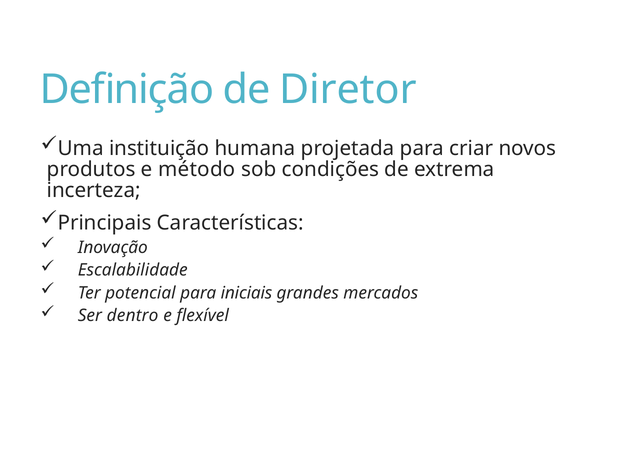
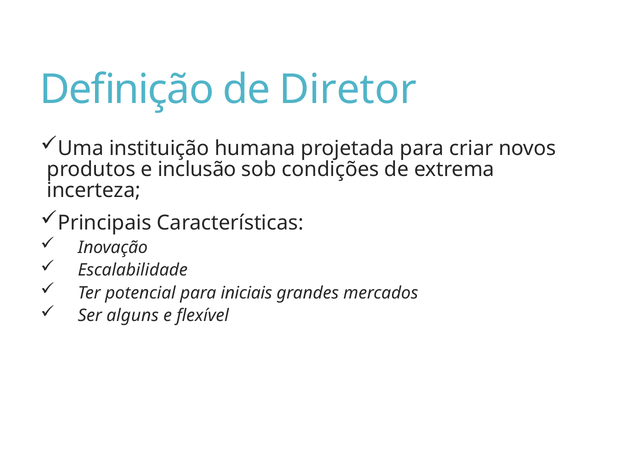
método: método -> inclusão
dentro: dentro -> alguns
